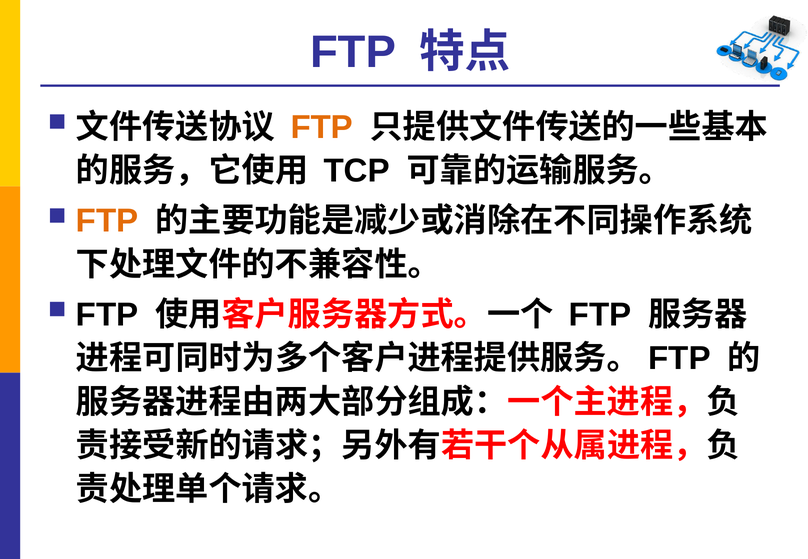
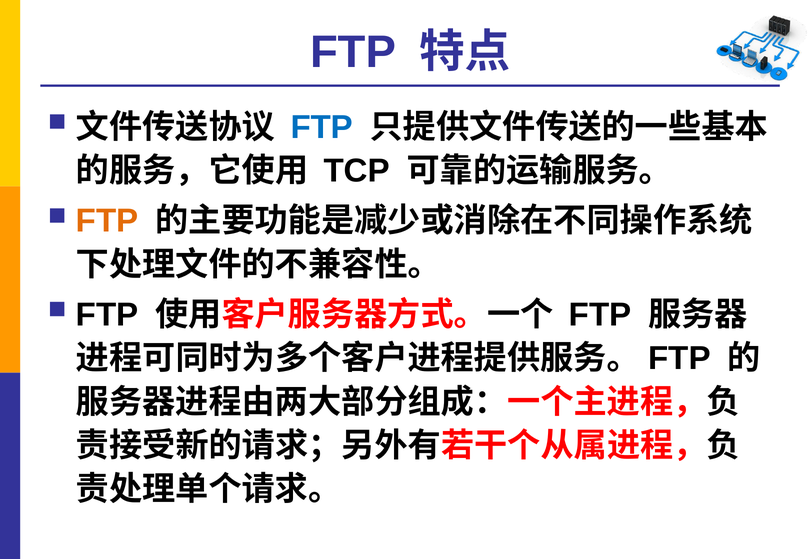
FTP at (322, 127) colour: orange -> blue
